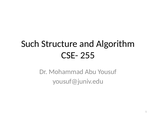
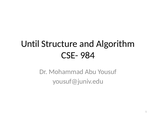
Such: Such -> Until
255: 255 -> 984
